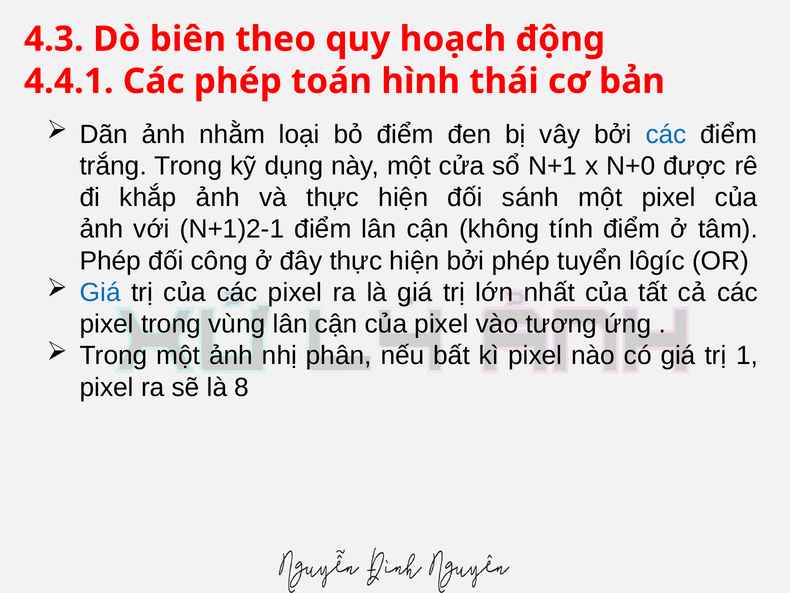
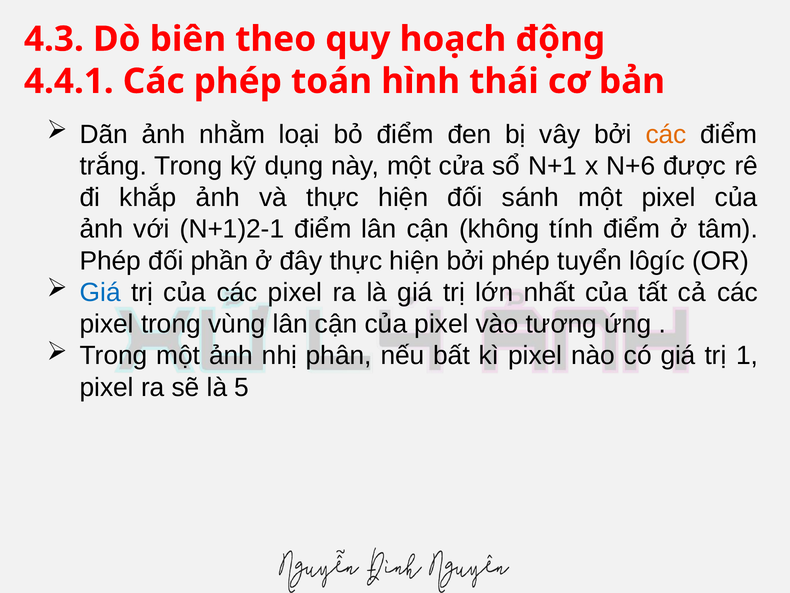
các at (666, 134) colour: blue -> orange
N+0: N+0 -> N+6
công: công -> phần
8: 8 -> 5
